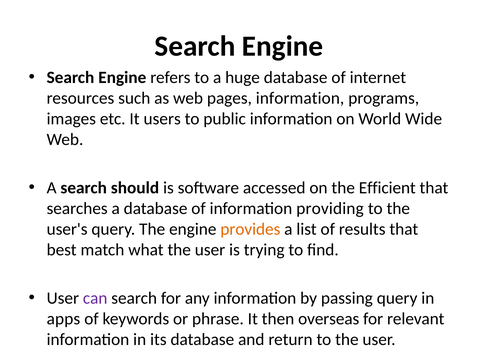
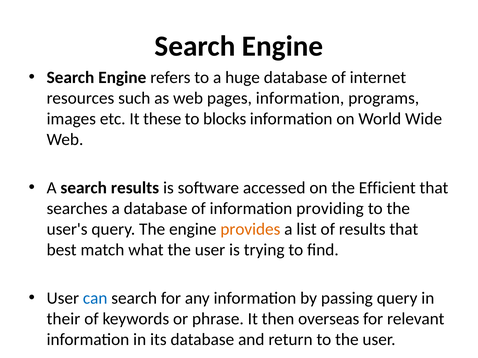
users: users -> these
public: public -> blocks
search should: should -> results
can colour: purple -> blue
apps: apps -> their
